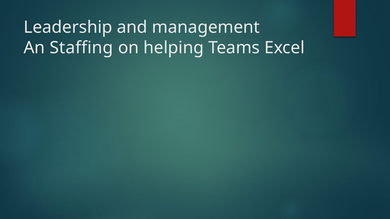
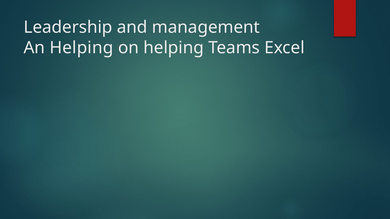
An Staffing: Staffing -> Helping
